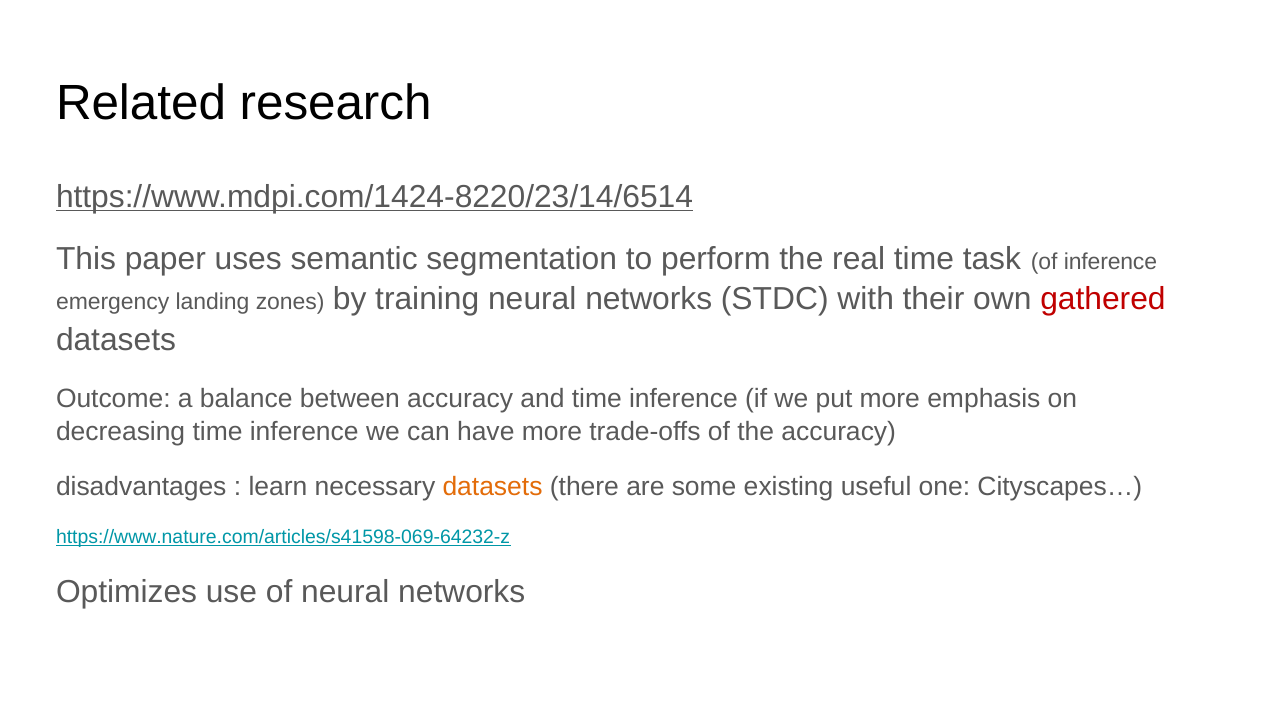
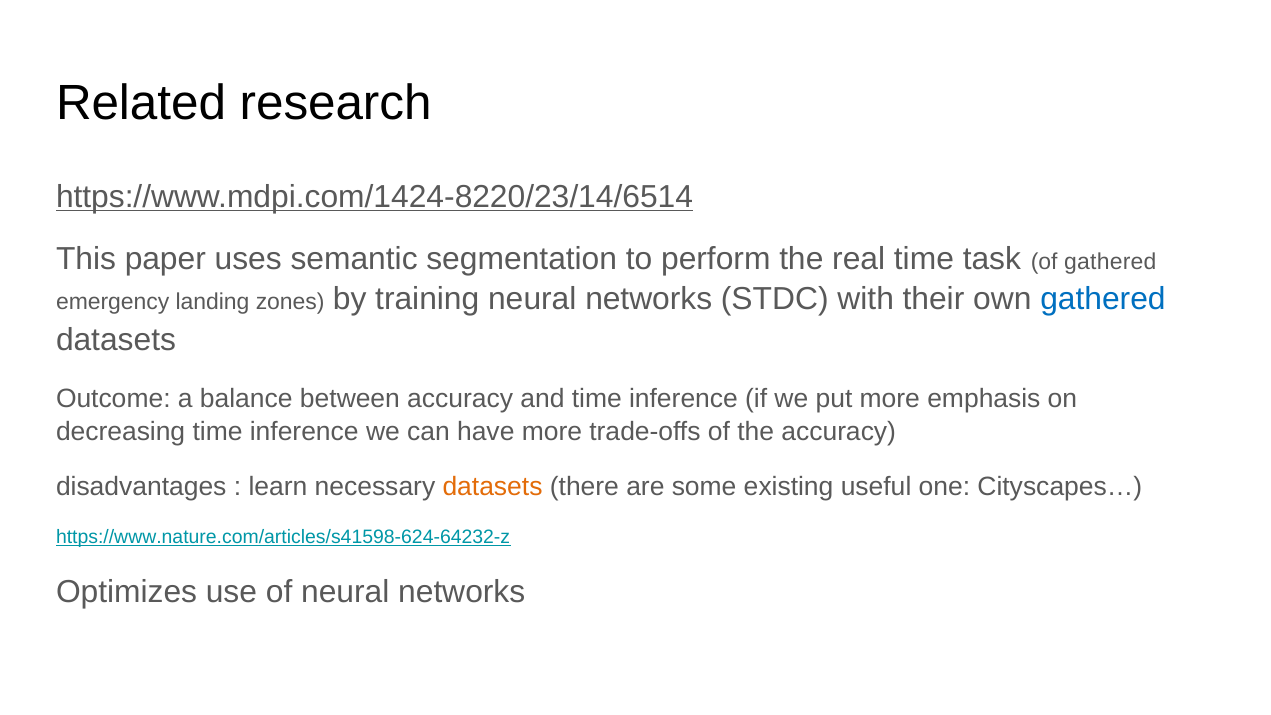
of inference: inference -> gathered
gathered at (1103, 299) colour: red -> blue
https://www.nature.com/articles/s41598-069-64232-z: https://www.nature.com/articles/s41598-069-64232-z -> https://www.nature.com/articles/s41598-624-64232-z
